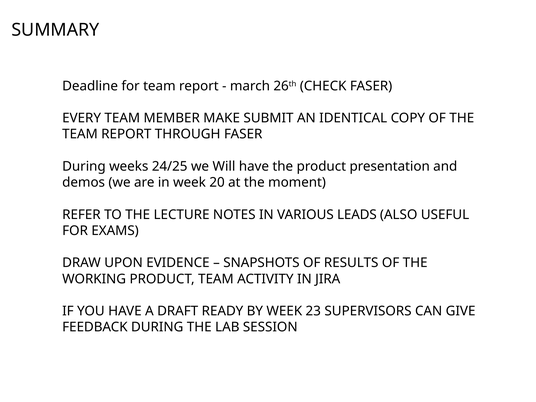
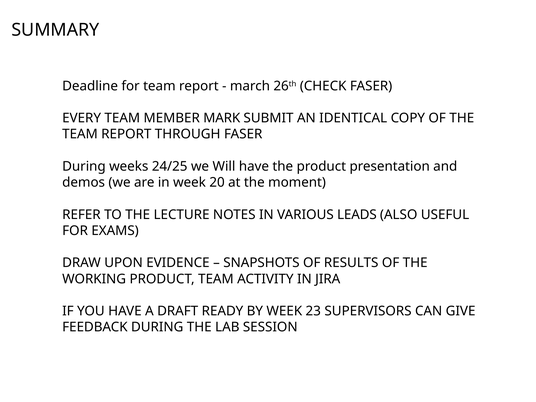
MAKE: MAKE -> MARK
